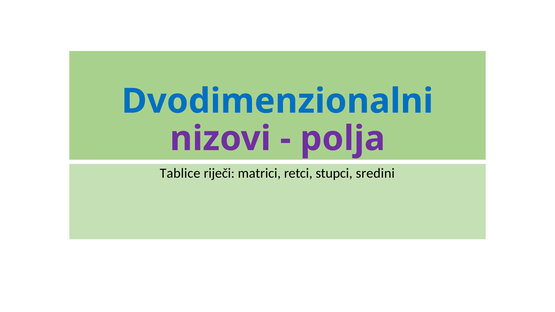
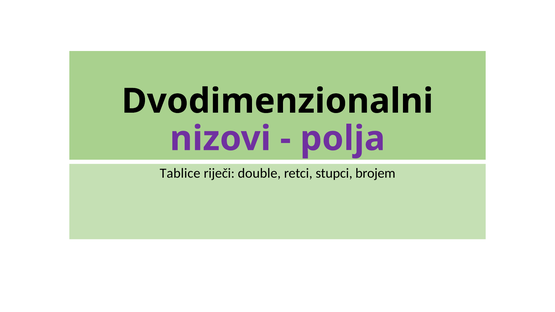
Dvodimenzionalni colour: blue -> black
matrici: matrici -> double
sredini: sredini -> brojem
